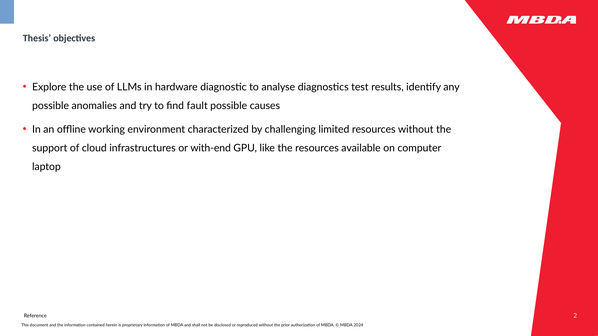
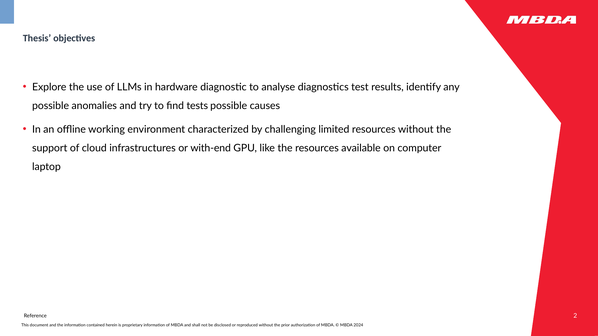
fault: fault -> tests
